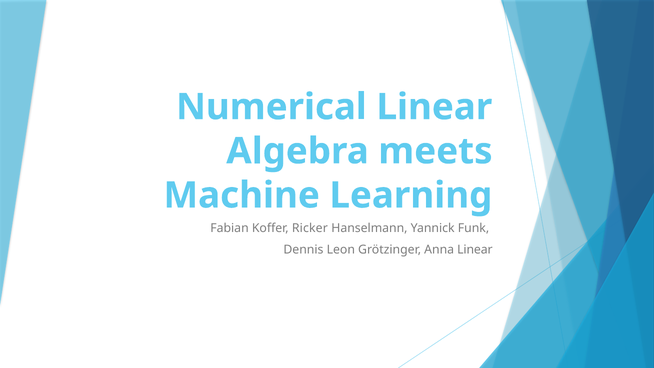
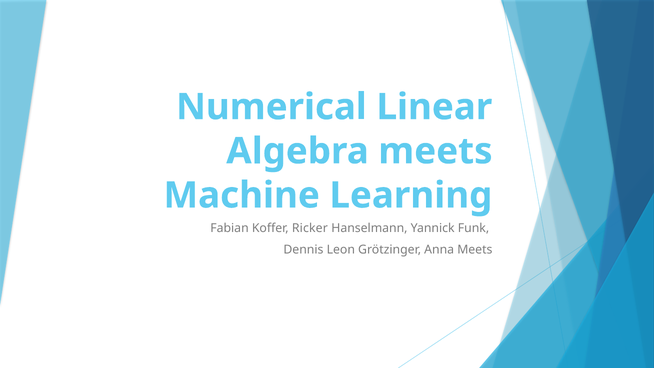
Anna Linear: Linear -> Meets
